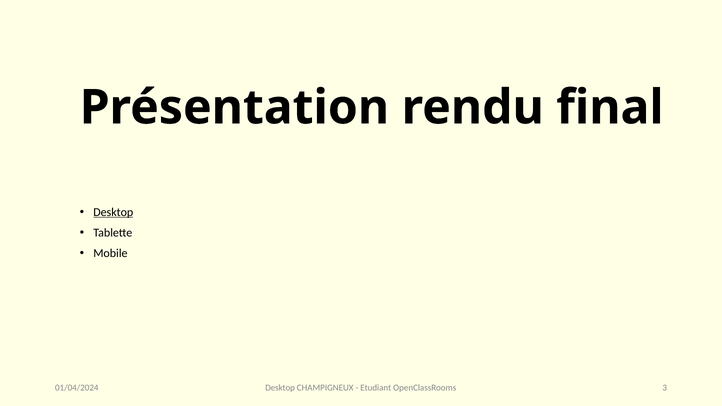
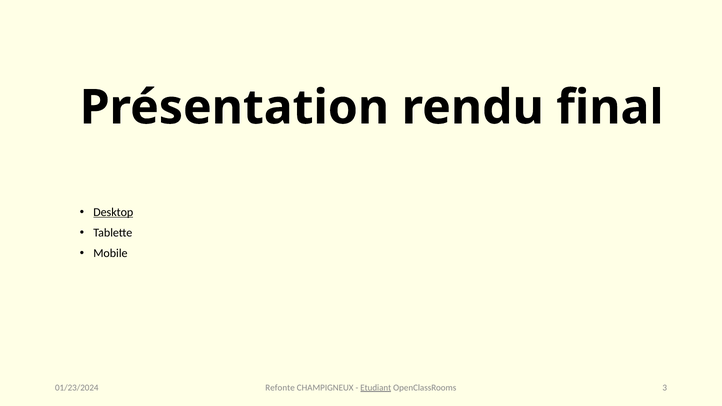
Desktop at (280, 388): Desktop -> Refonte
Etudiant underline: none -> present
01/04/2024: 01/04/2024 -> 01/23/2024
